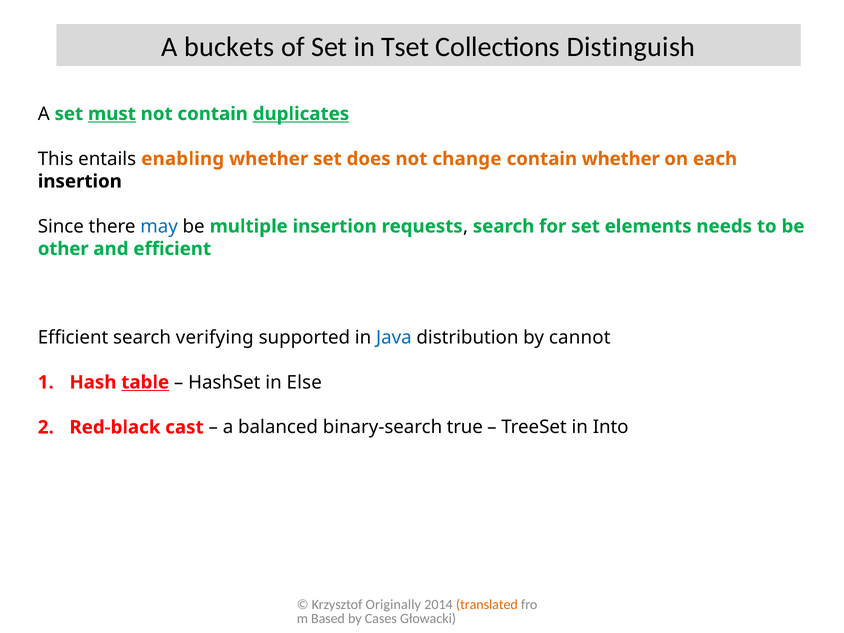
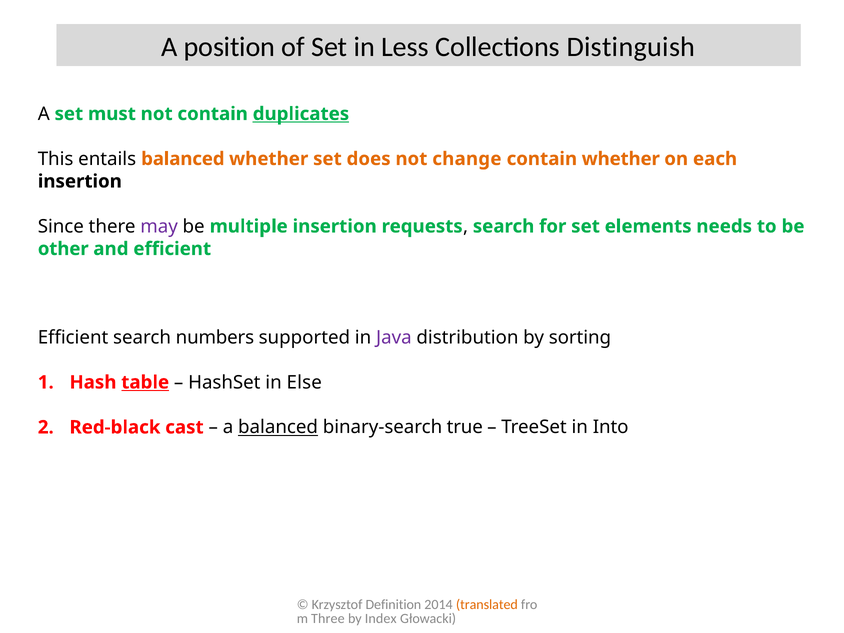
buckets: buckets -> position
Tset: Tset -> Less
must underline: present -> none
entails enabling: enabling -> balanced
may colour: blue -> purple
verifying: verifying -> numbers
Java colour: blue -> purple
cannot: cannot -> sorting
balanced at (278, 427) underline: none -> present
Originally: Originally -> Definition
Based: Based -> Three
Cases: Cases -> Index
